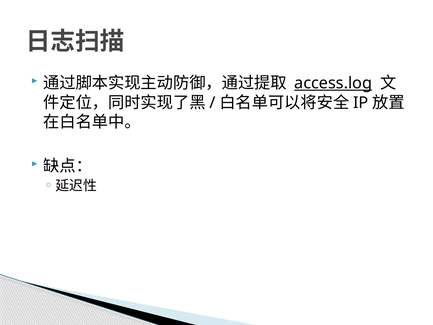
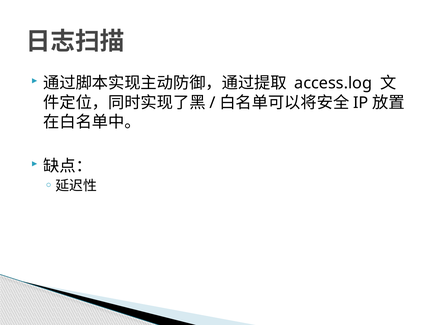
access.log underline: present -> none
